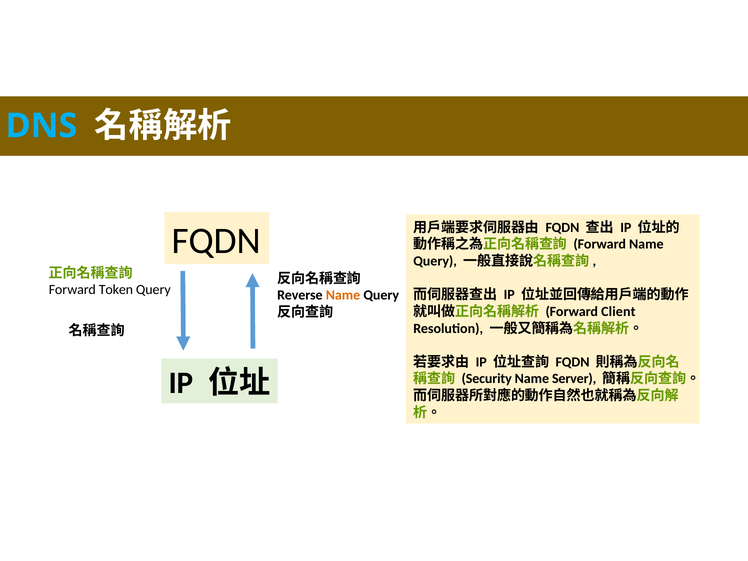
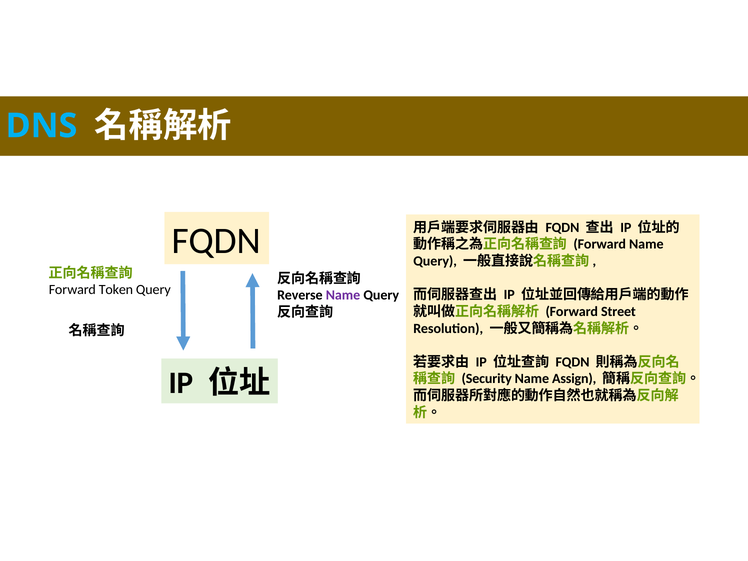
Name at (343, 295) colour: orange -> purple
Client: Client -> Street
Server: Server -> Assign
